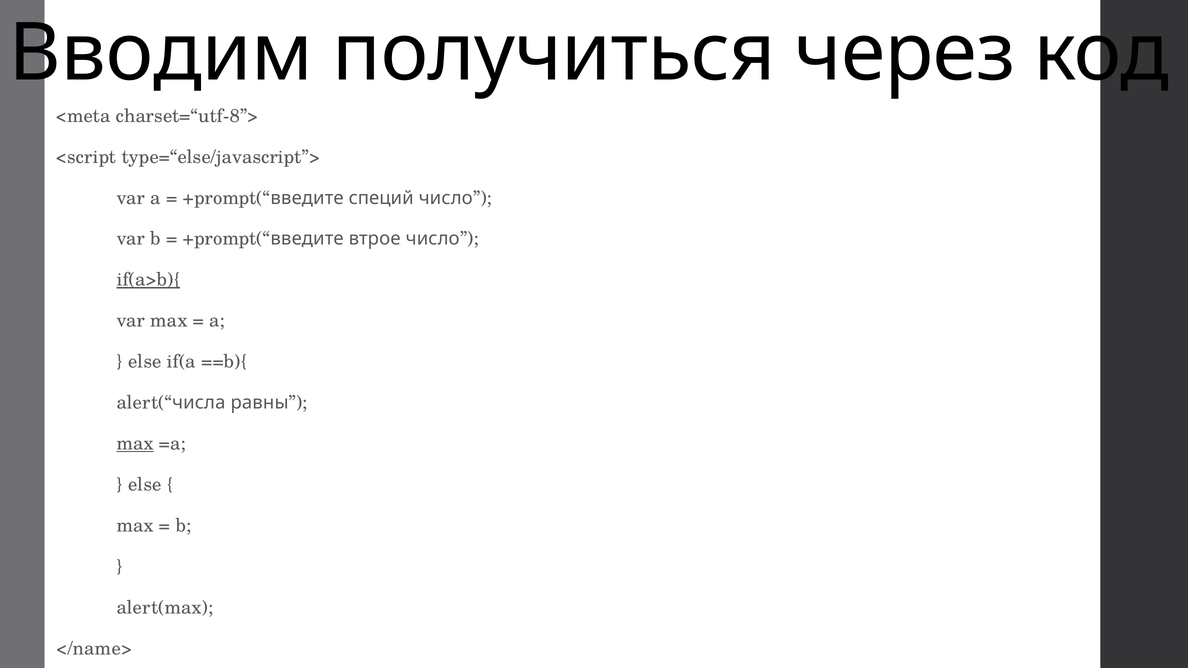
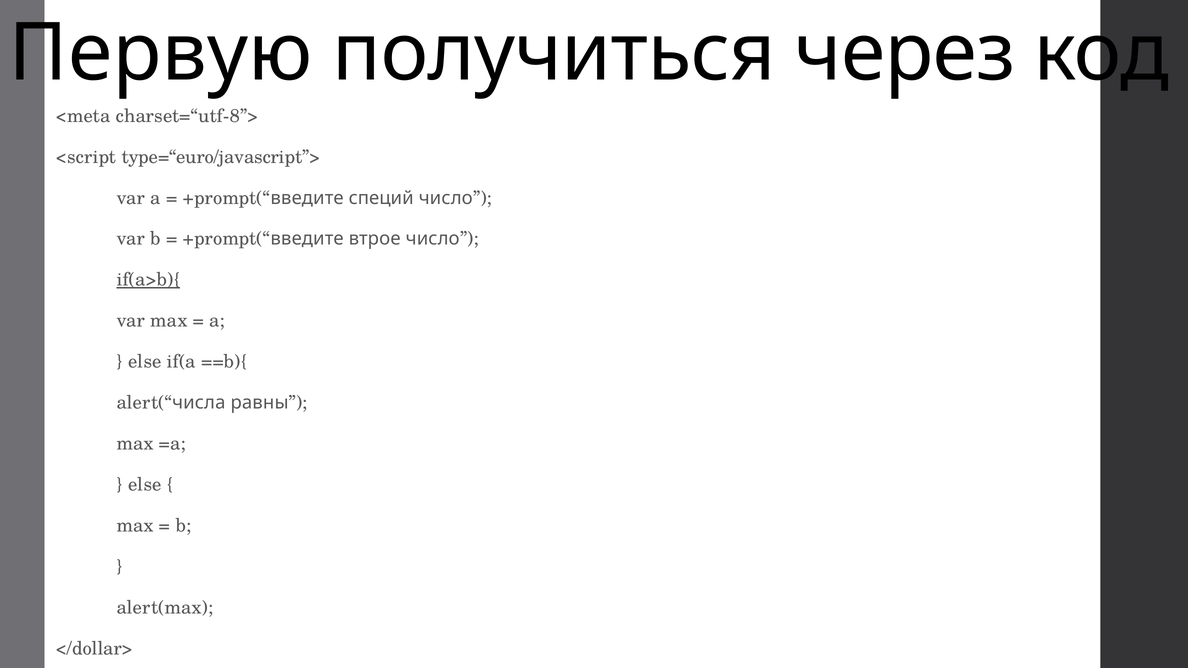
Вводим: Вводим -> Первую
type=“else/javascript”>: type=“else/javascript”> -> type=“euro/javascript”>
max at (135, 444) underline: present -> none
</name>: </name> -> </dollar>
